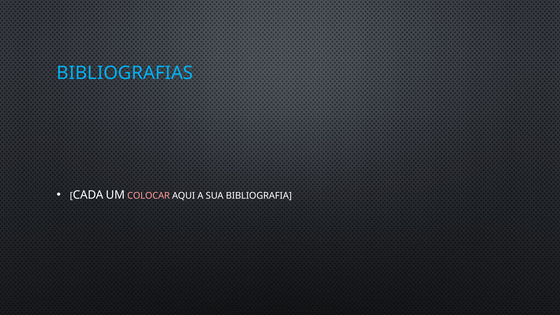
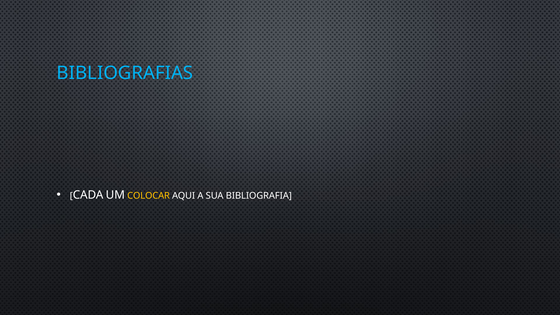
COLOCAR colour: pink -> yellow
